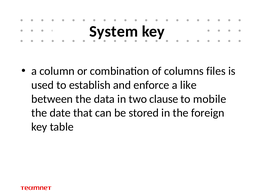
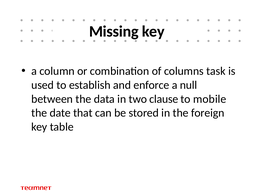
System: System -> Missing
files: files -> task
like: like -> null
